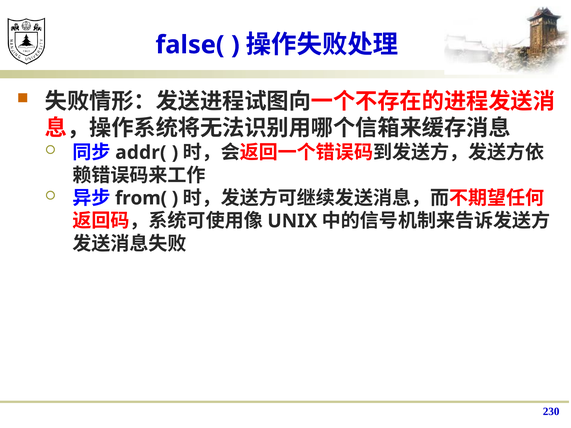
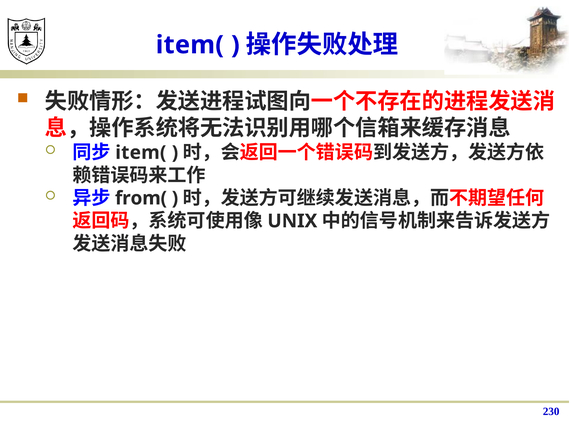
false( at (190, 45): false( -> item(
addr( at (141, 153): addr( -> item(
